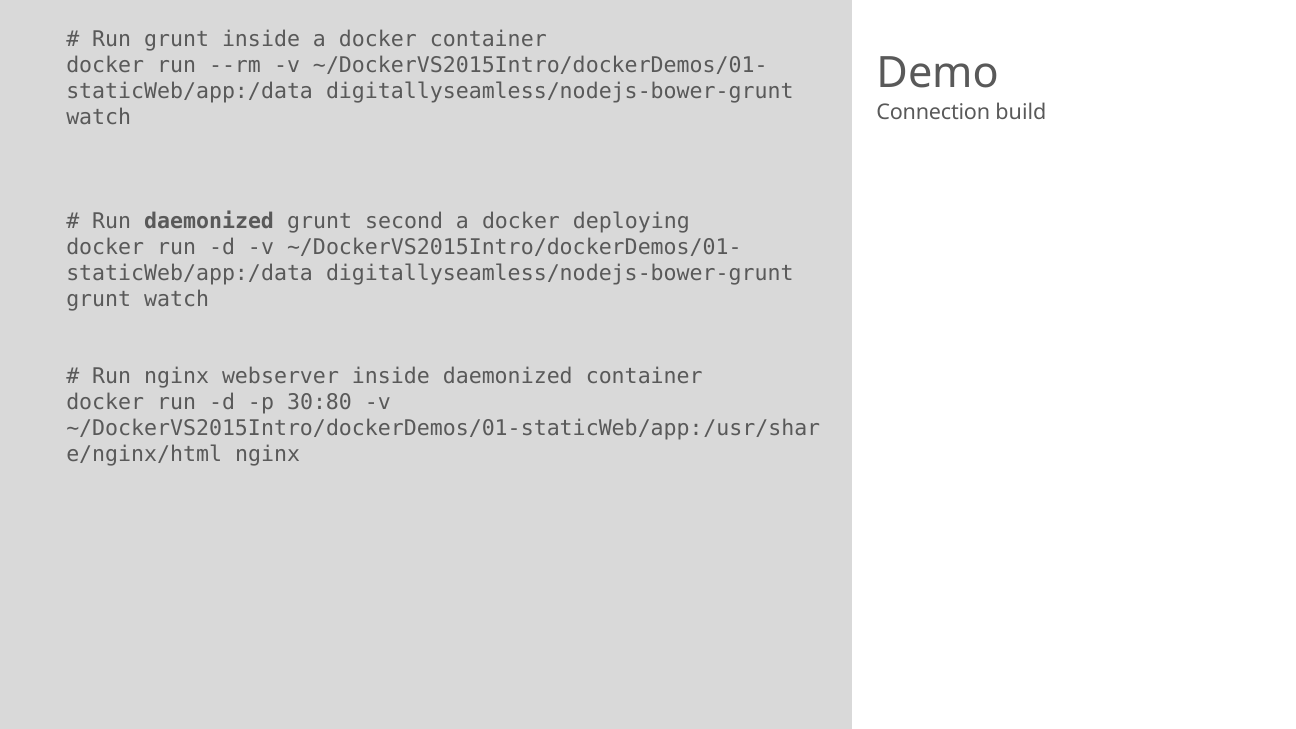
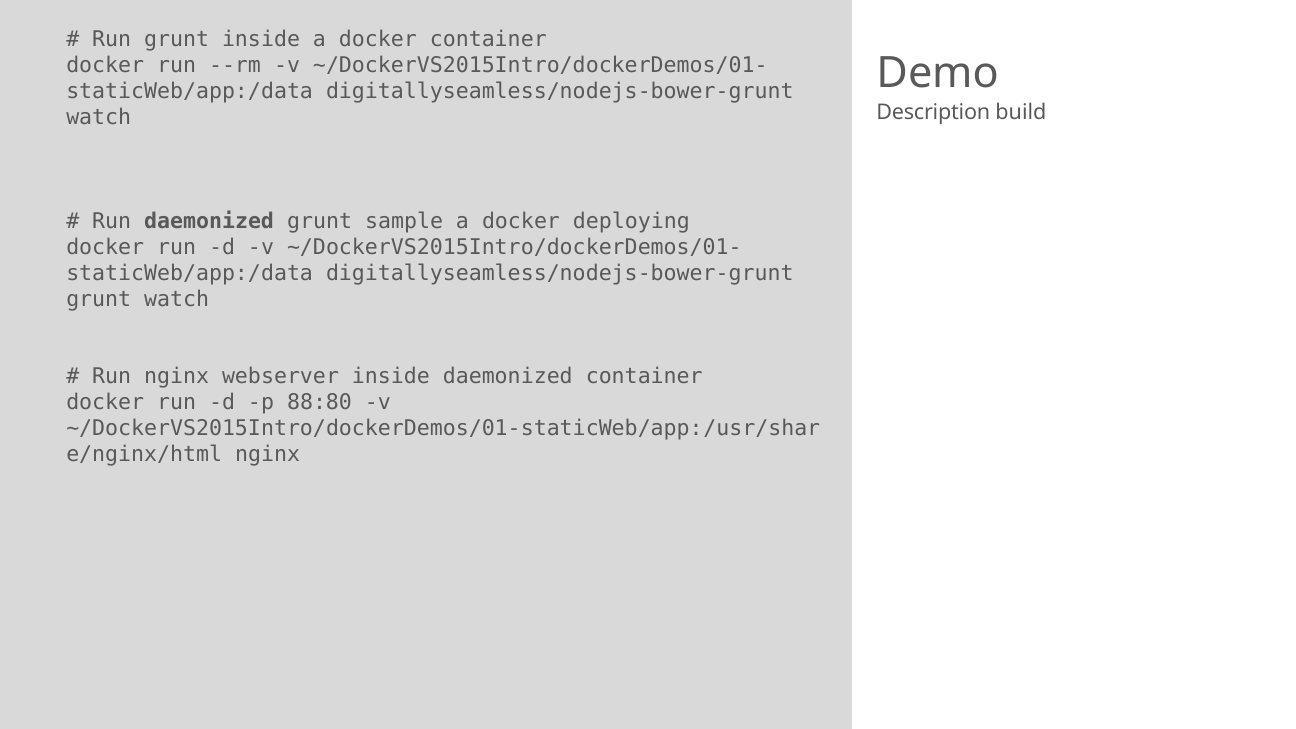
Connection: Connection -> Description
second: second -> sample
30:80: 30:80 -> 88:80
